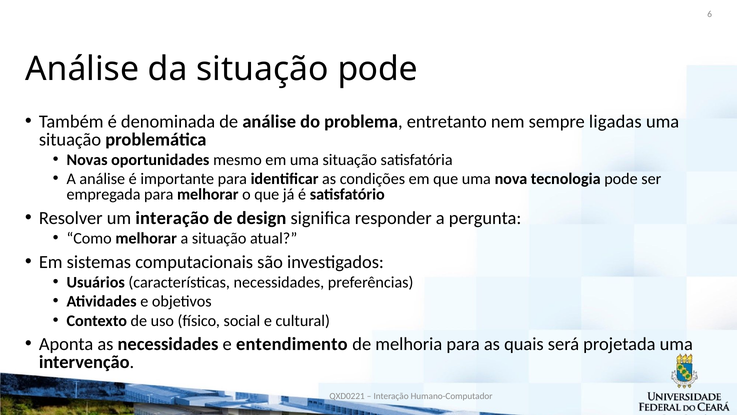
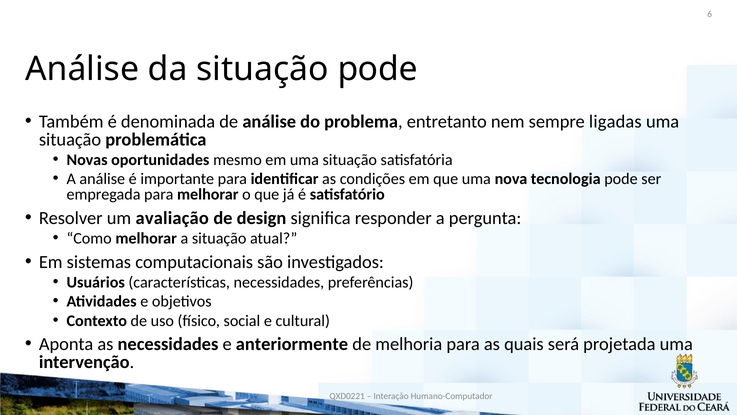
um interação: interação -> avaliação
entendimento: entendimento -> anteriormente
